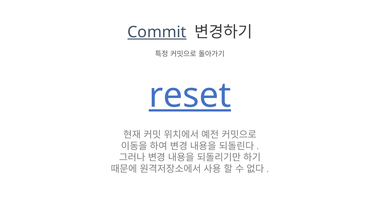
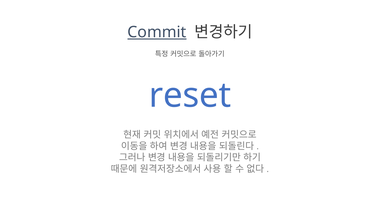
reset underline: present -> none
